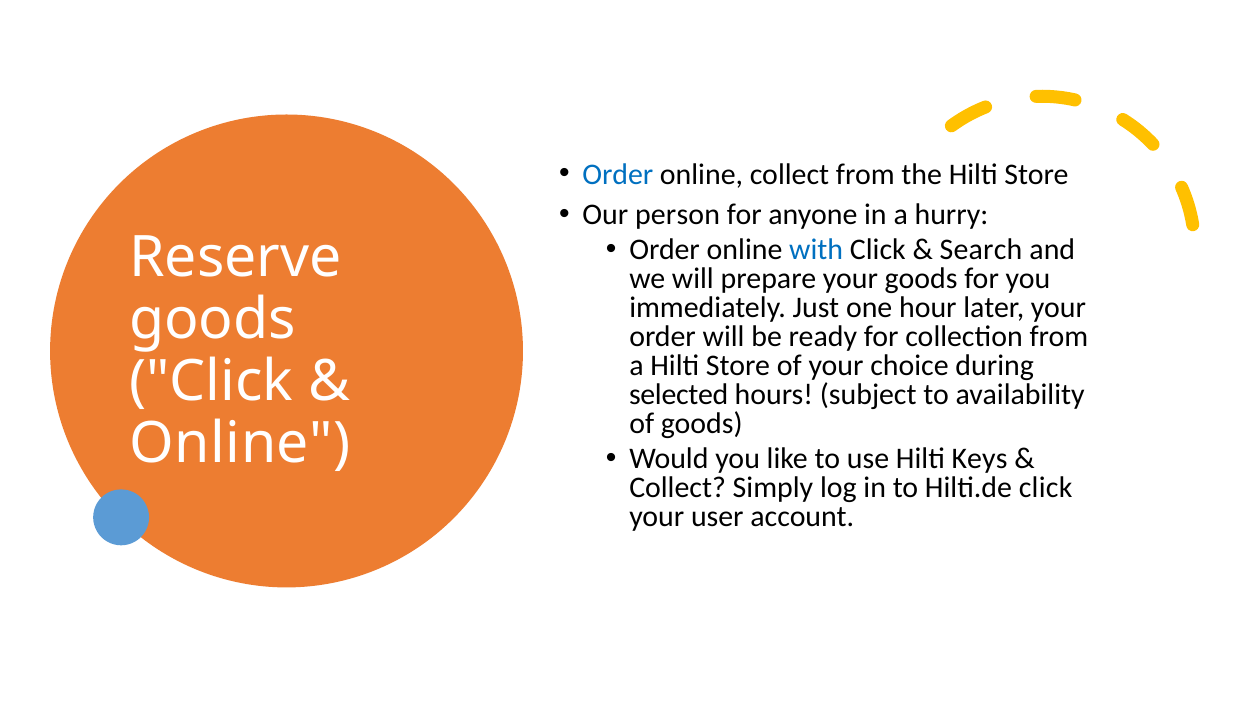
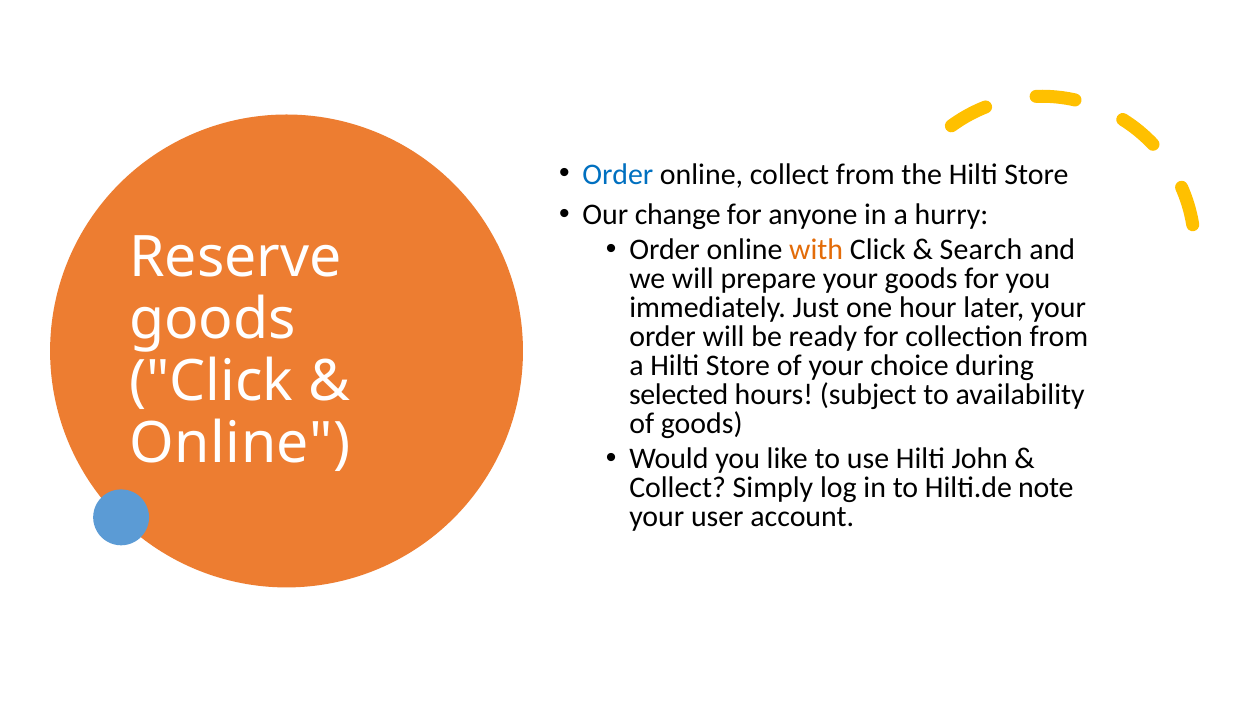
person: person -> change
with colour: blue -> orange
Keys: Keys -> John
Hilti.de click: click -> note
